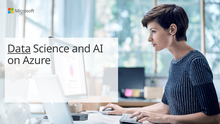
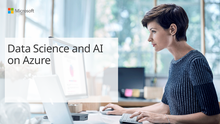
Data underline: present -> none
